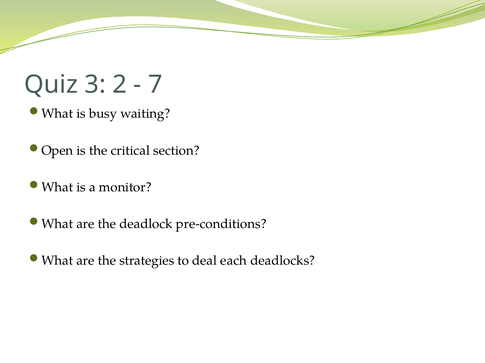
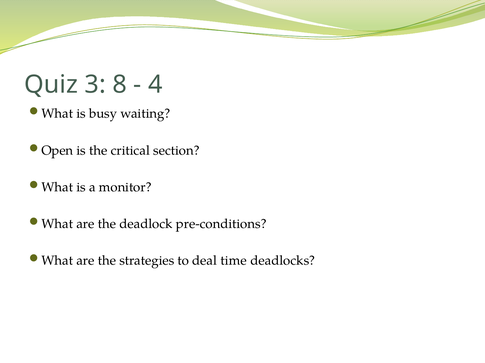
2: 2 -> 8
7: 7 -> 4
each: each -> time
